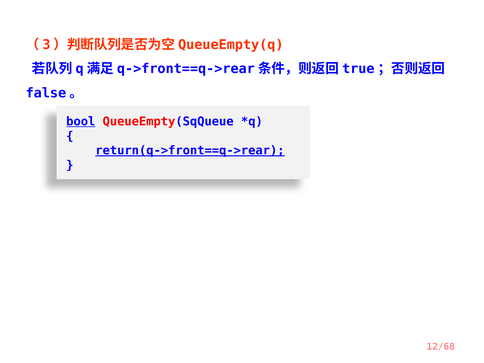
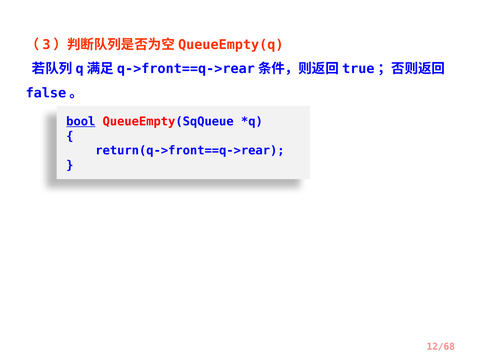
return(q->front==q->rear underline: present -> none
